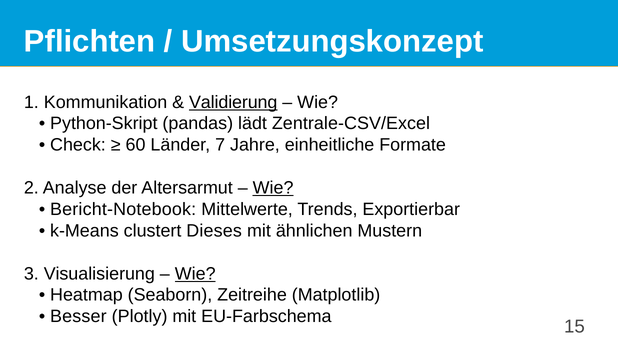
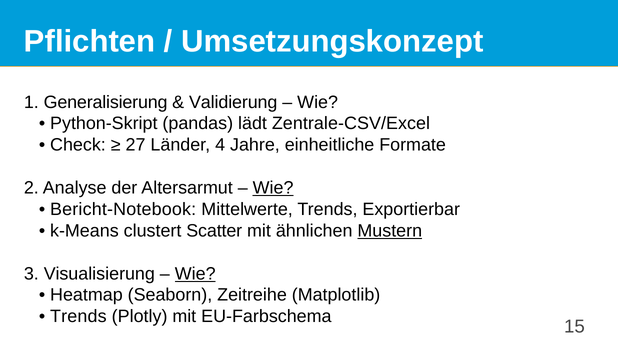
Kommunikation: Kommunikation -> Generalisierung
Validierung underline: present -> none
60: 60 -> 27
7: 7 -> 4
Dieses: Dieses -> Scatter
Mustern underline: none -> present
Besser at (78, 317): Besser -> Trends
